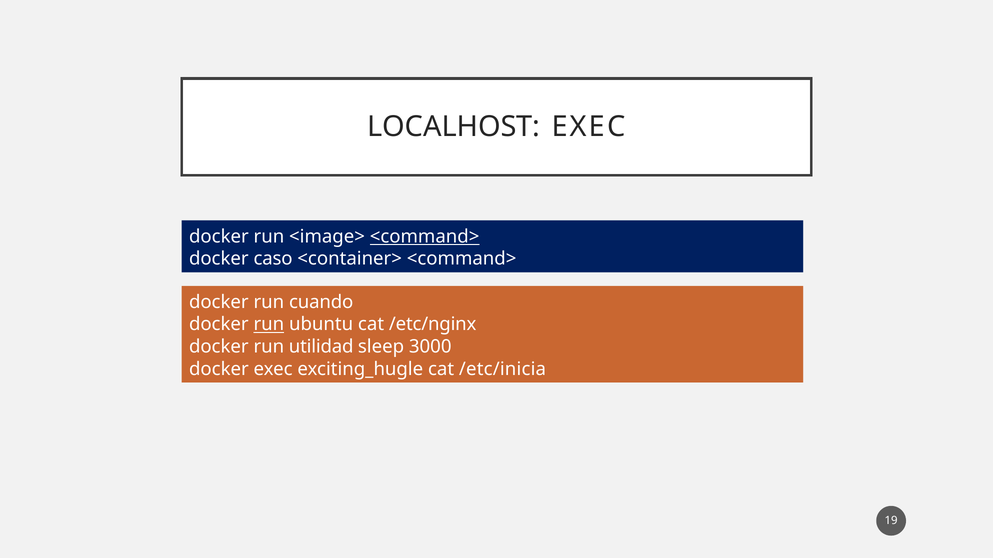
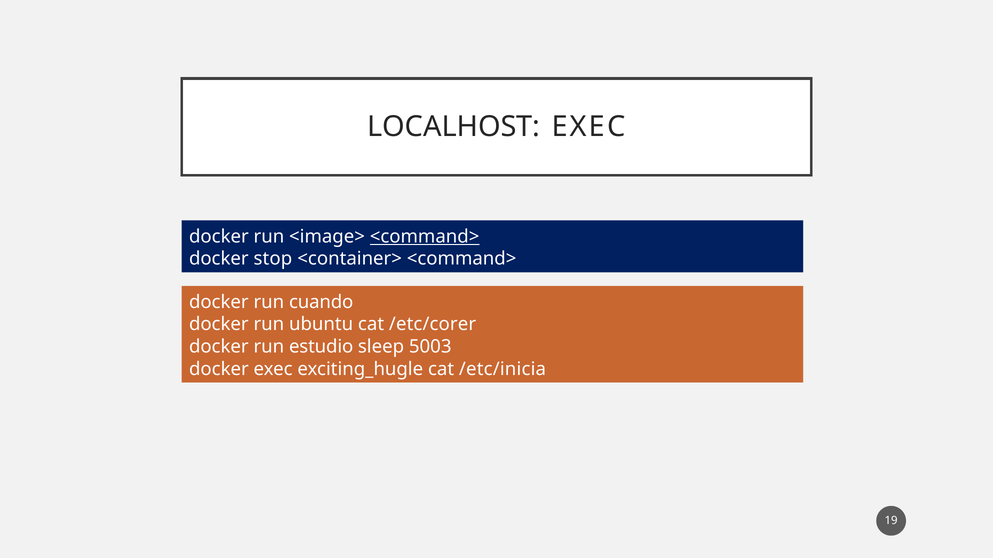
caso: caso -> stop
run at (269, 325) underline: present -> none
/etc/nginx: /etc/nginx -> /etc/corer
utilidad: utilidad -> estudio
3000: 3000 -> 5003
